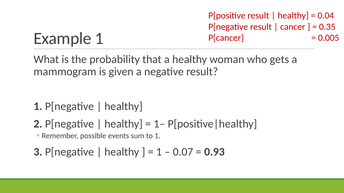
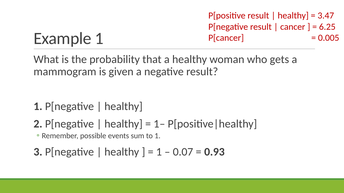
0.04: 0.04 -> 3.47
0.35: 0.35 -> 6.25
